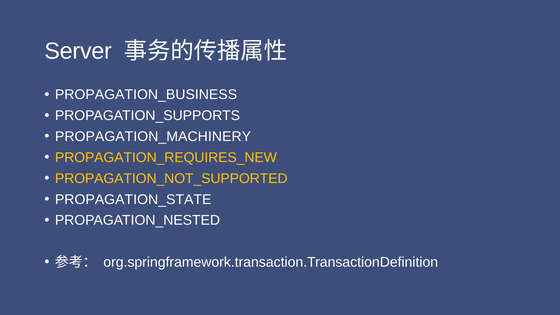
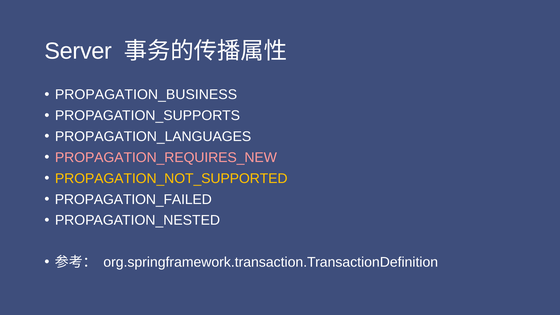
PROPAGATION_MACHINERY: PROPAGATION_MACHINERY -> PROPAGATION_LANGUAGES
PROPAGATION_REQUIRES_NEW colour: yellow -> pink
PROPAGATION_STATE: PROPAGATION_STATE -> PROPAGATION_FAILED
